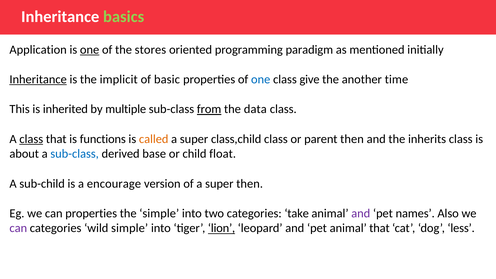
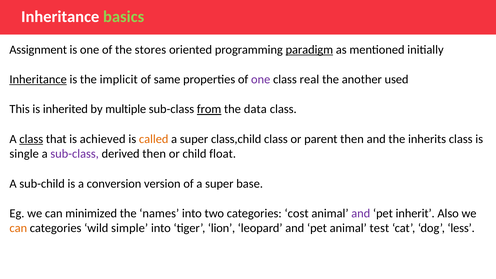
Application: Application -> Assignment
one at (90, 50) underline: present -> none
paradigm underline: none -> present
basic: basic -> same
one at (261, 79) colour: blue -> purple
give: give -> real
time: time -> used
functions: functions -> achieved
about: about -> single
sub-class at (75, 154) colour: blue -> purple
derived base: base -> then
encourage: encourage -> conversion
super then: then -> base
can properties: properties -> minimized
the simple: simple -> names
take: take -> cost
names: names -> inherit
can at (18, 228) colour: purple -> orange
lion underline: present -> none
animal that: that -> test
